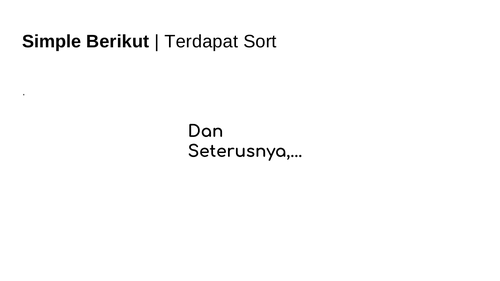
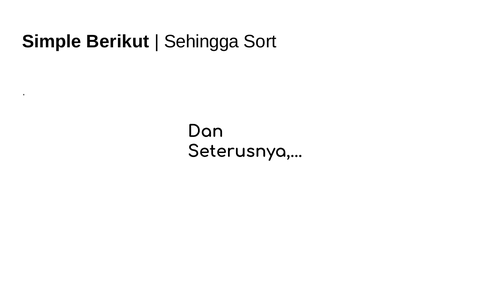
Terdapat: Terdapat -> Sehingga
